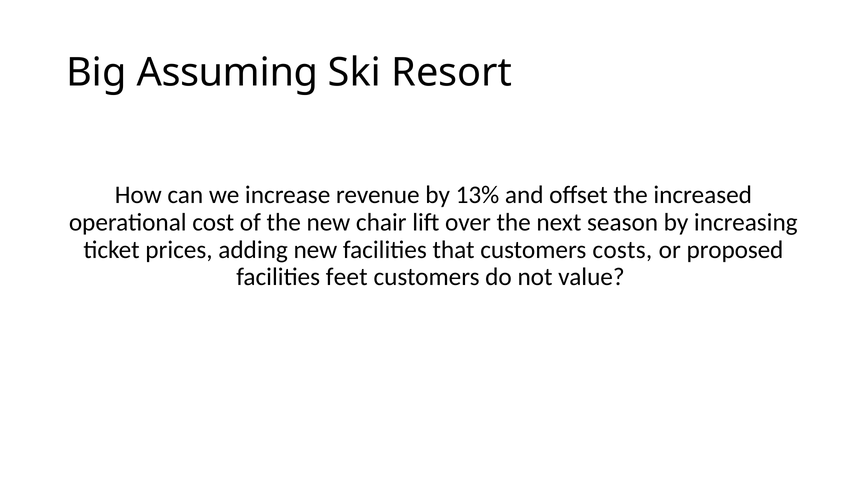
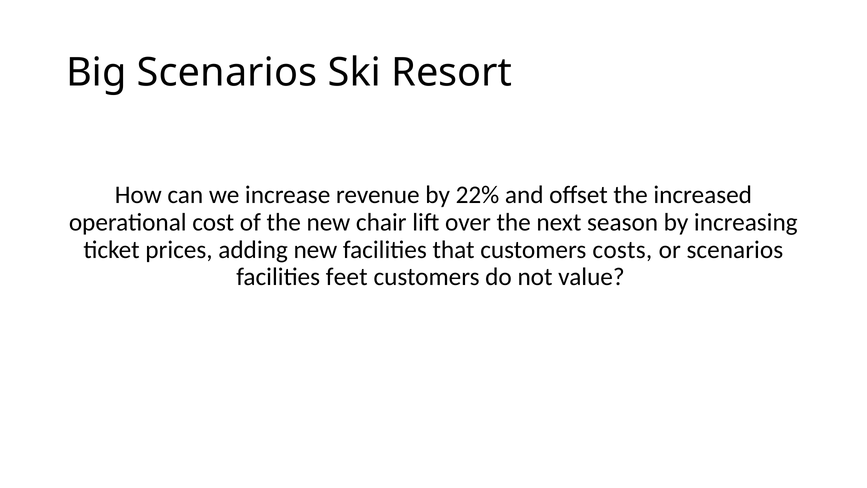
Big Assuming: Assuming -> Scenarios
13%: 13% -> 22%
or proposed: proposed -> scenarios
